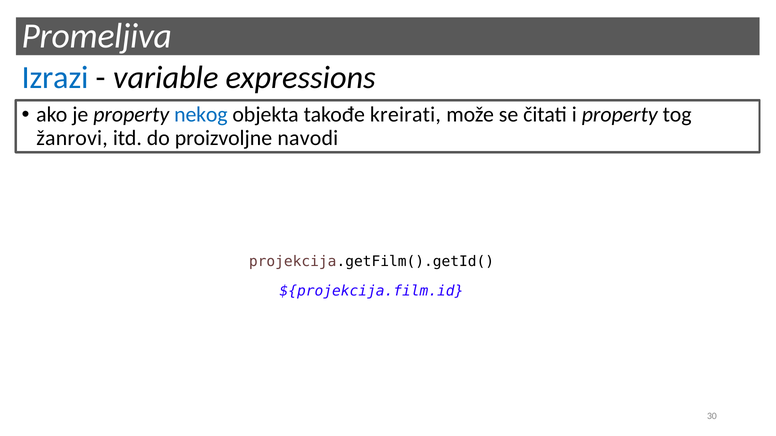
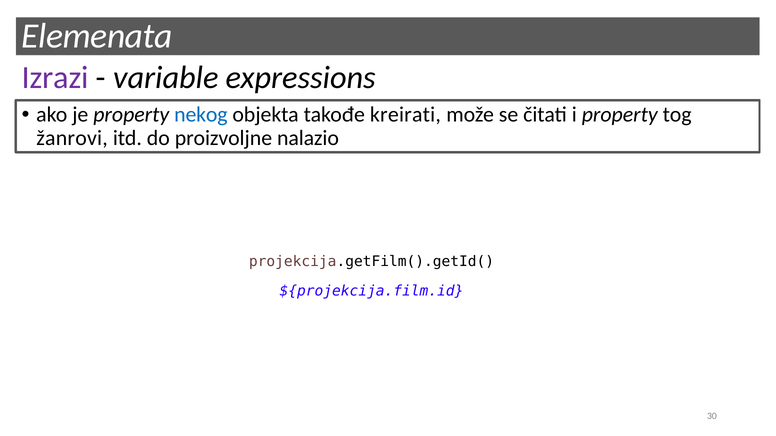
Promeljiva: Promeljiva -> Elemenata
Izrazi colour: blue -> purple
navodi: navodi -> nalazio
